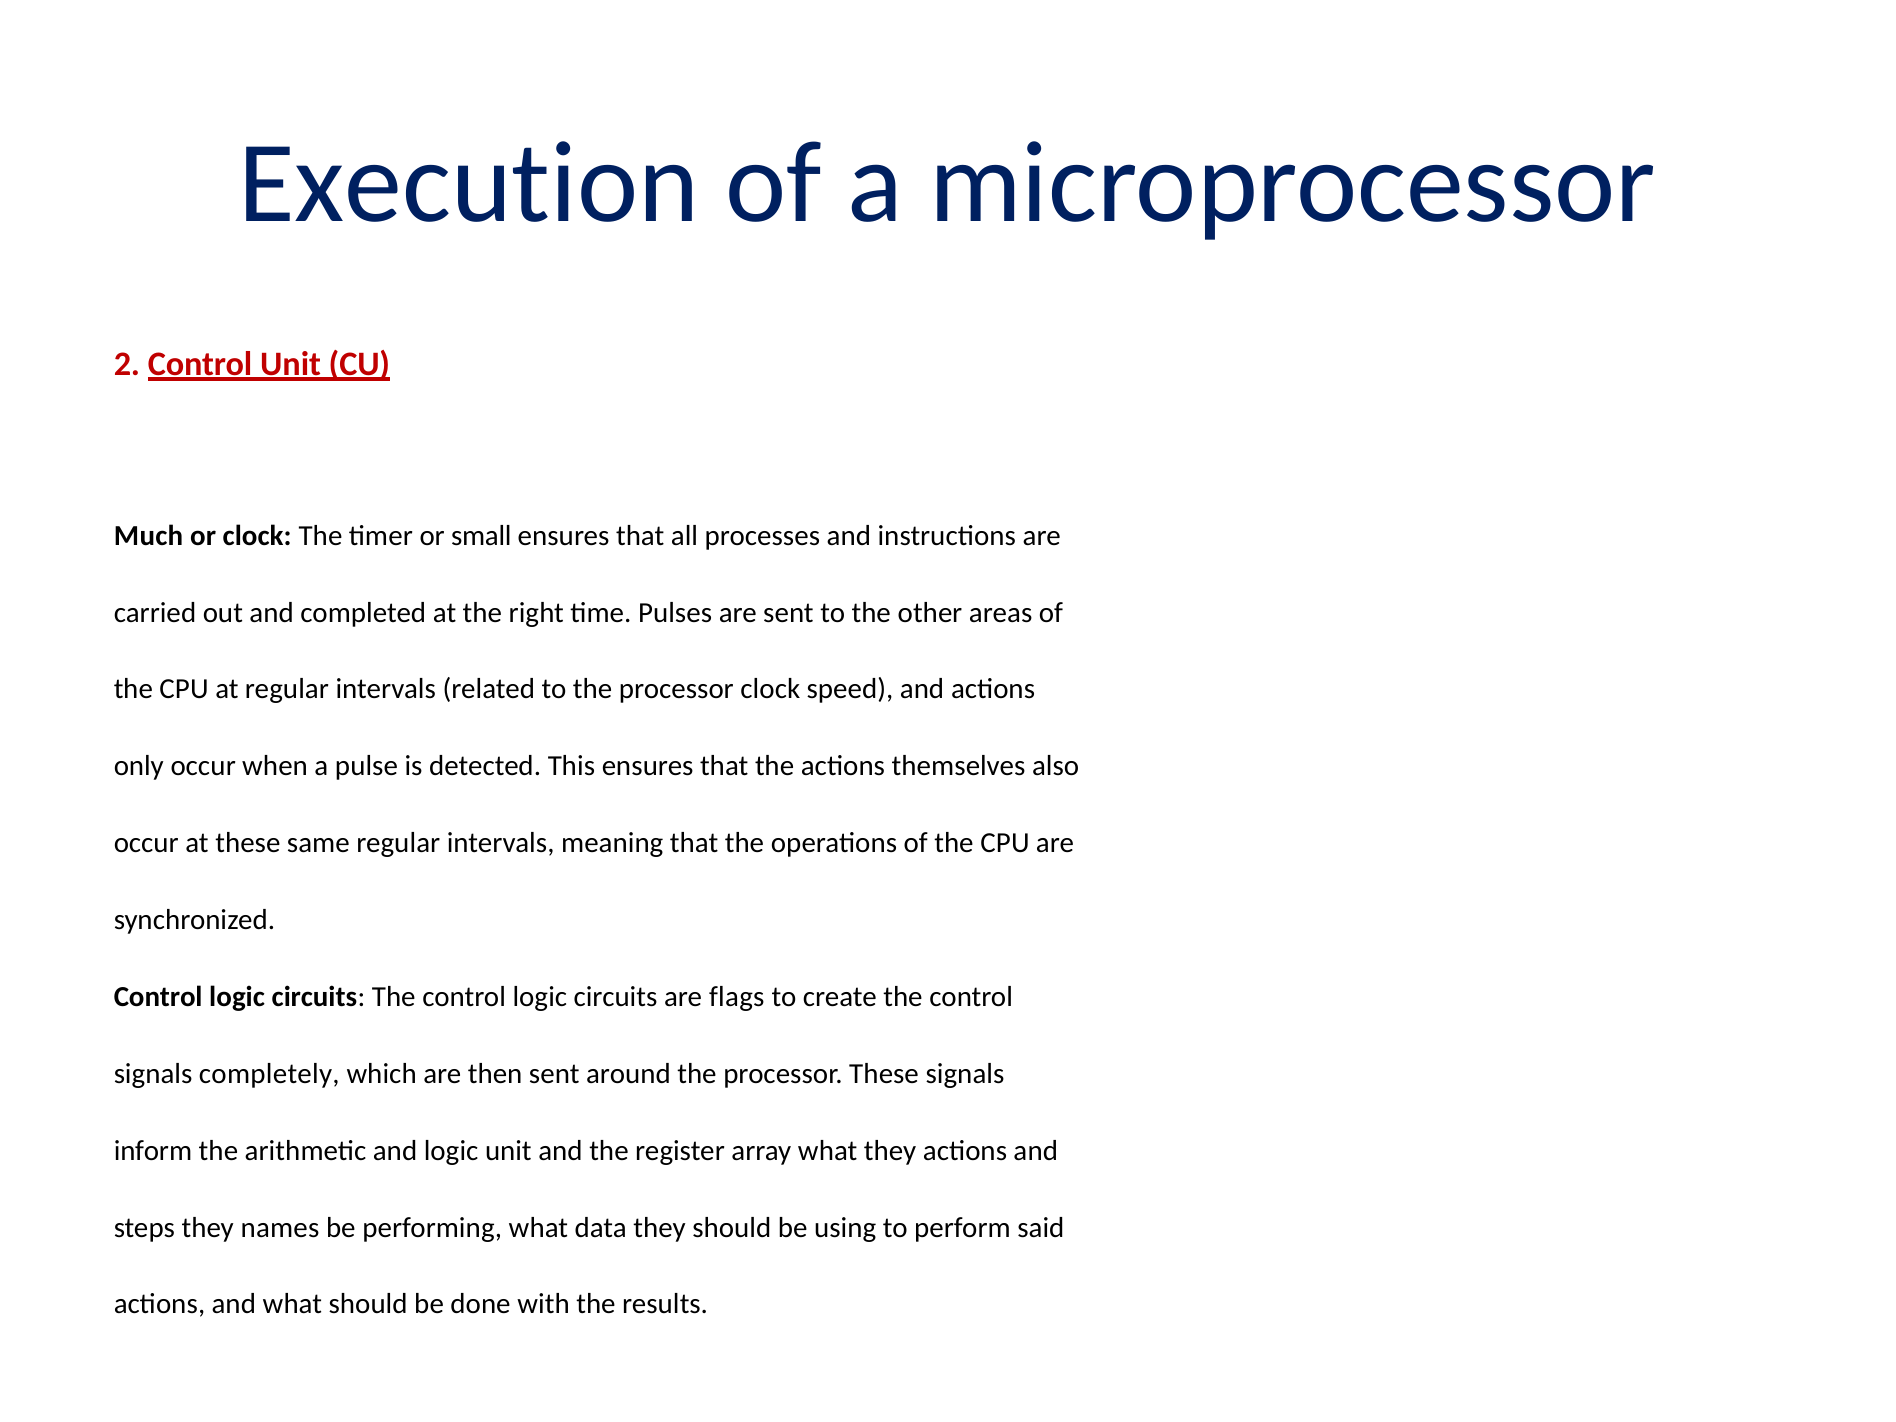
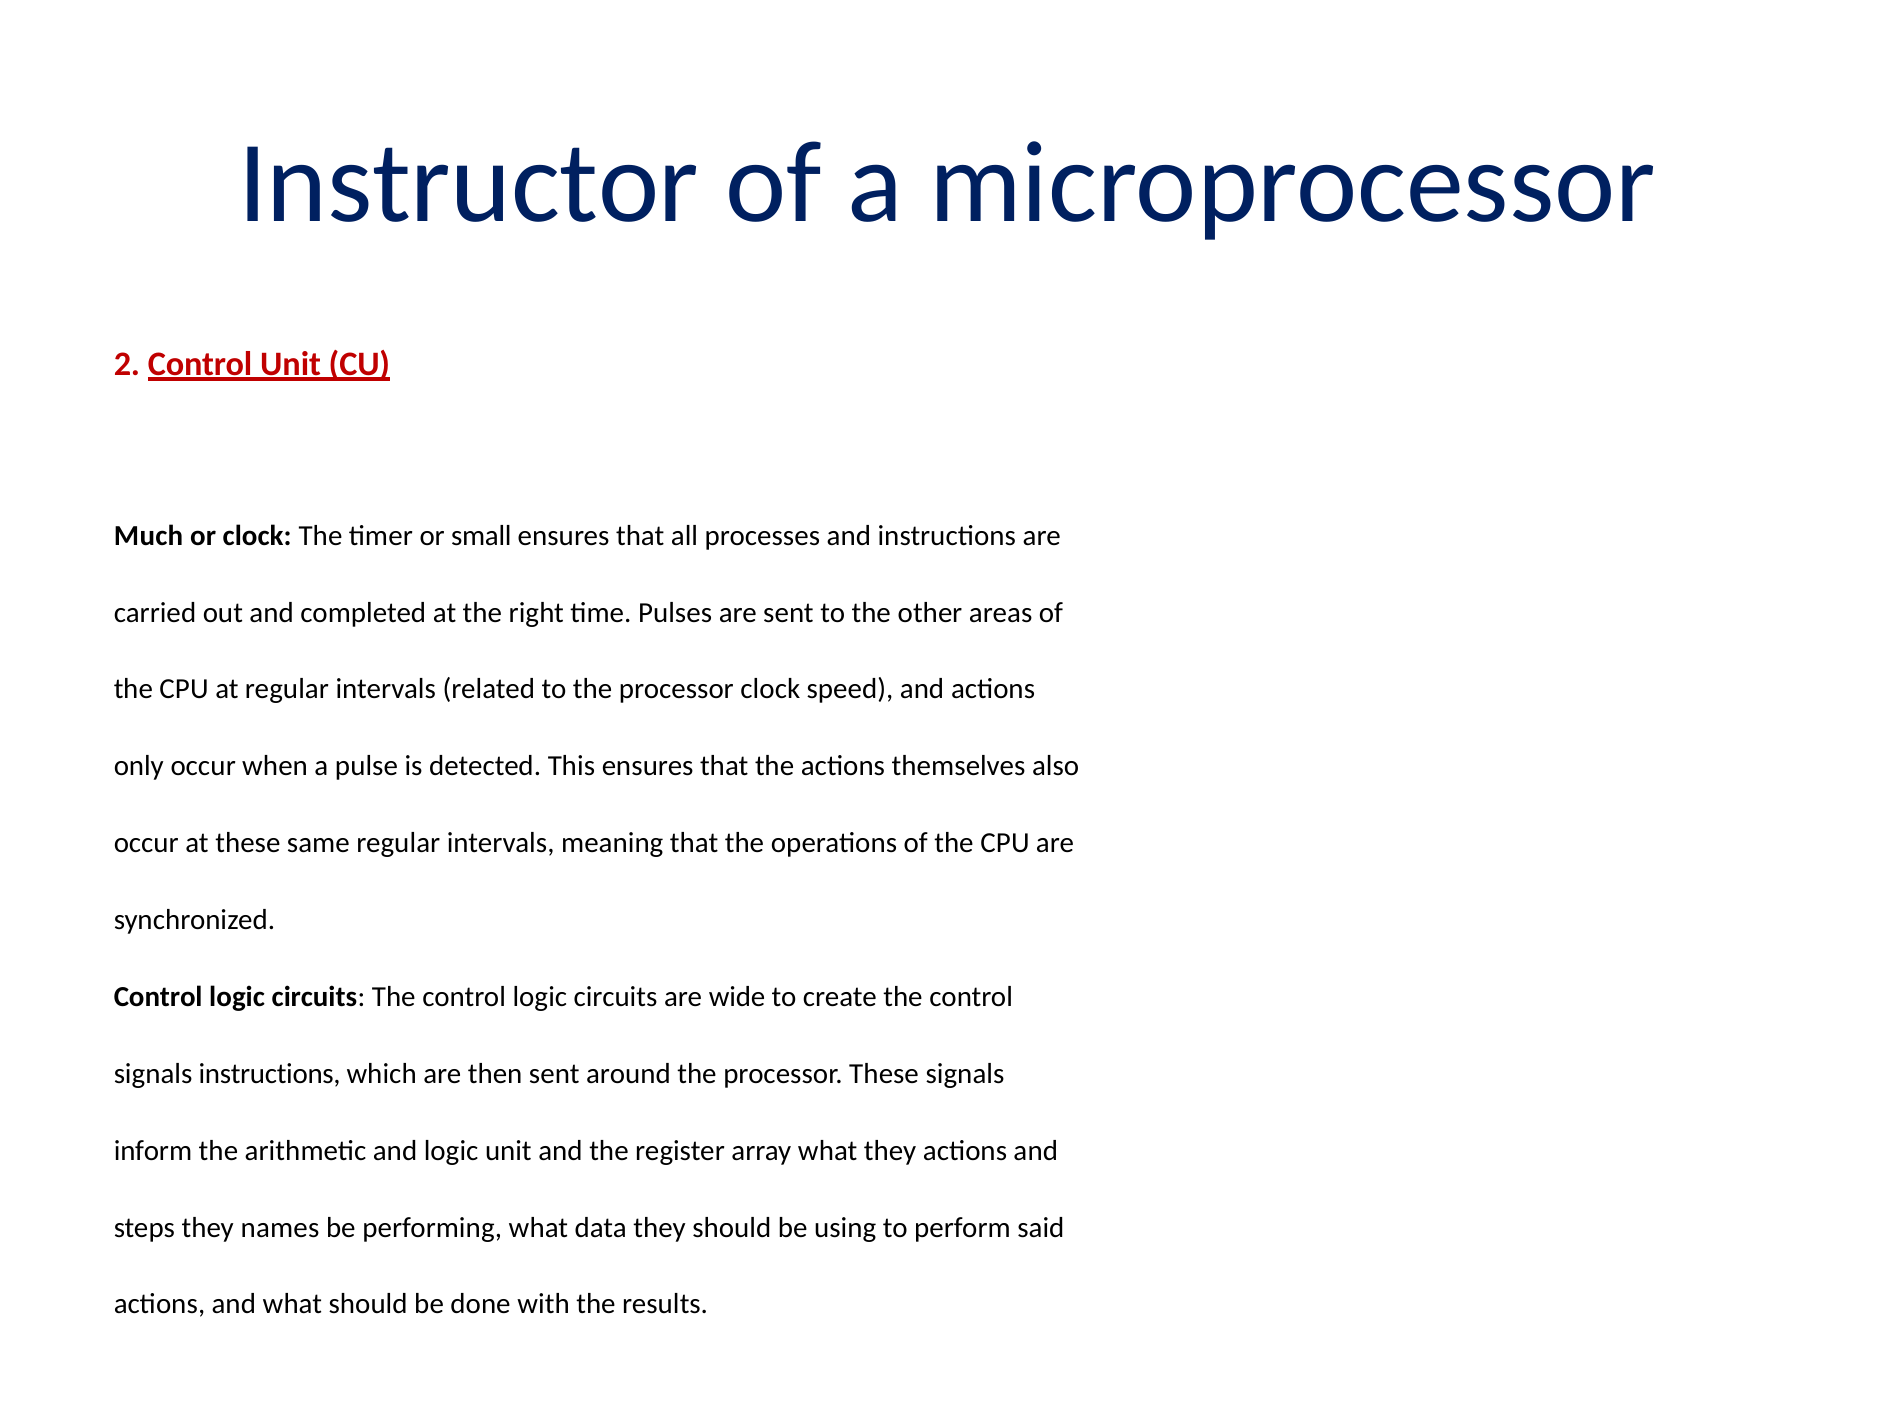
Execution: Execution -> Instructor
flags: flags -> wide
signals completely: completely -> instructions
